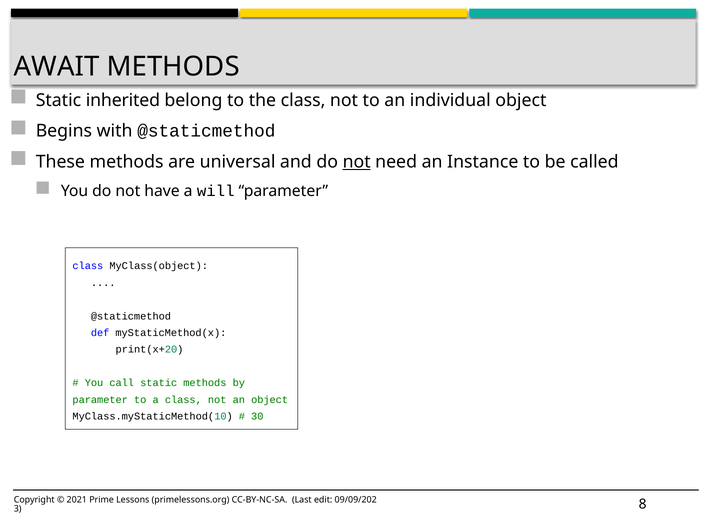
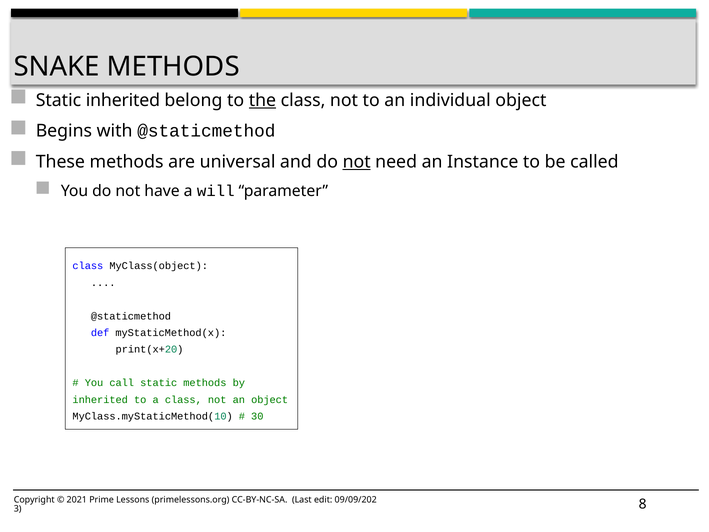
AWAIT: AWAIT -> SNAKE
the underline: none -> present
parameter at (100, 400): parameter -> inherited
